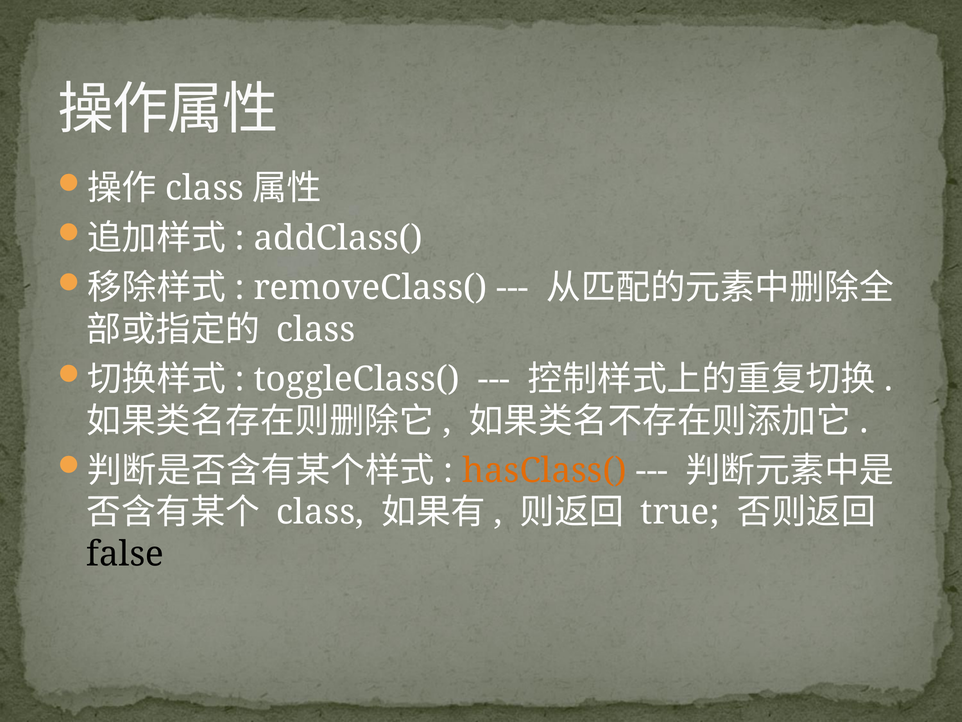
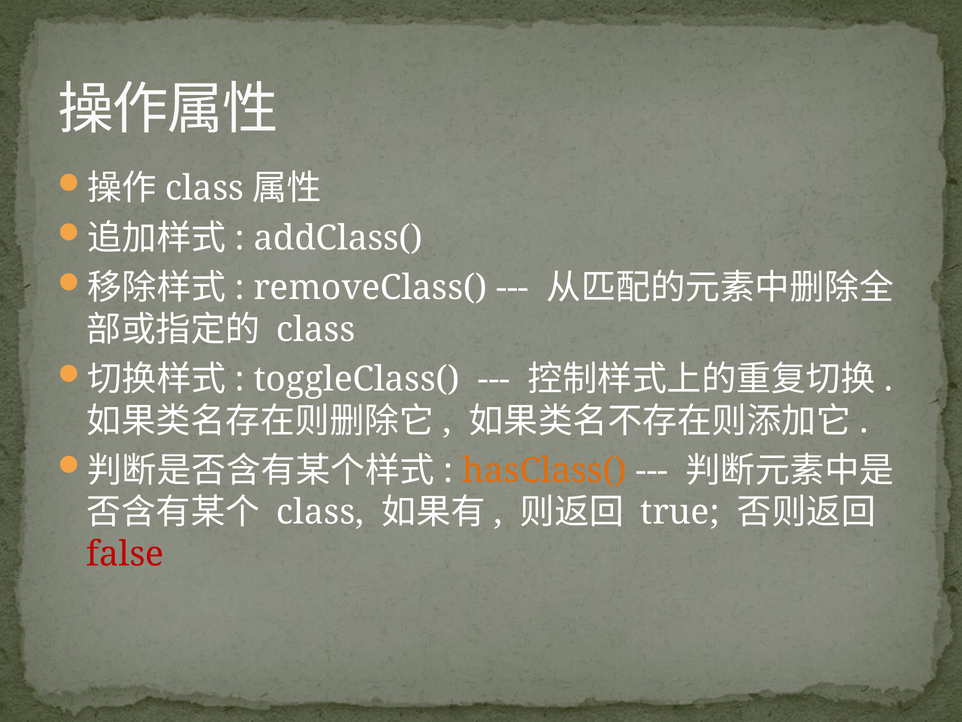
false colour: black -> red
